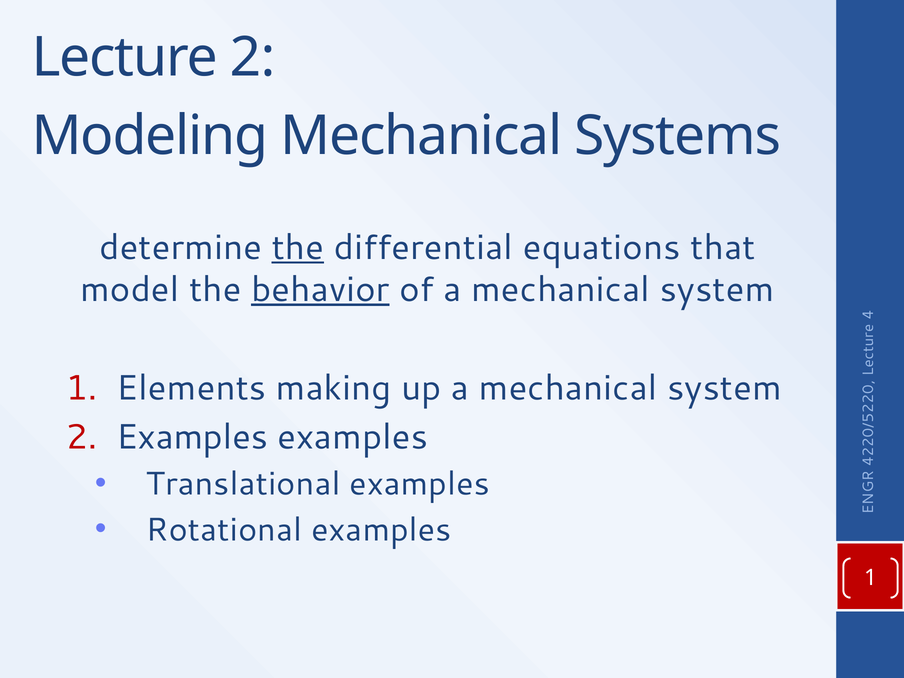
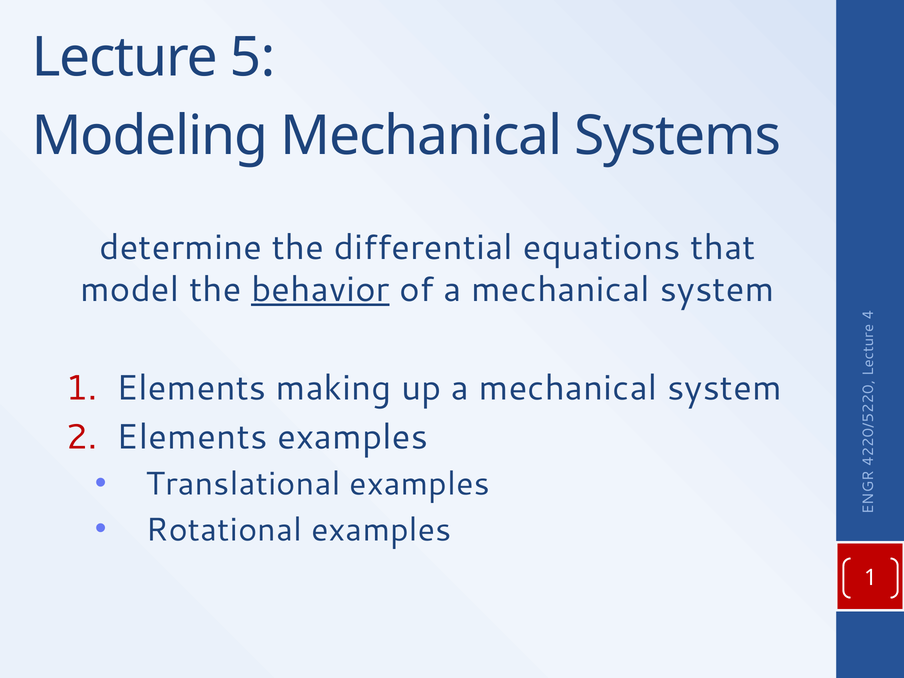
Lecture 2: 2 -> 5
the at (298, 248) underline: present -> none
Examples at (192, 437): Examples -> Elements
